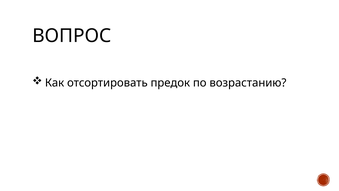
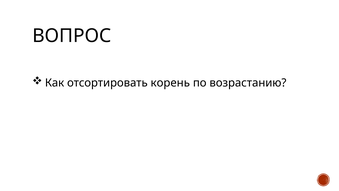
предок: предок -> корень
